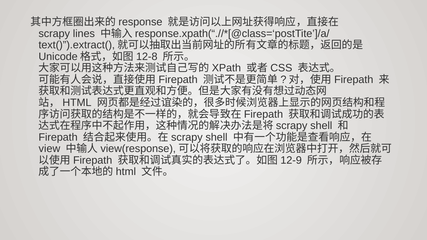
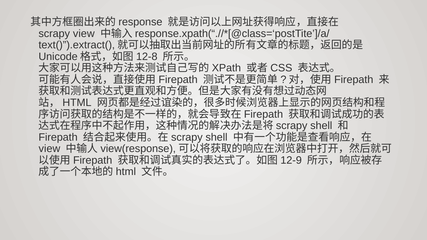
lines at (84, 34): lines -> view
